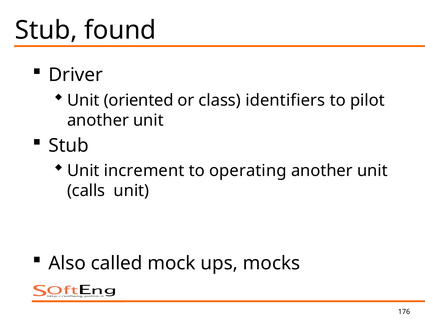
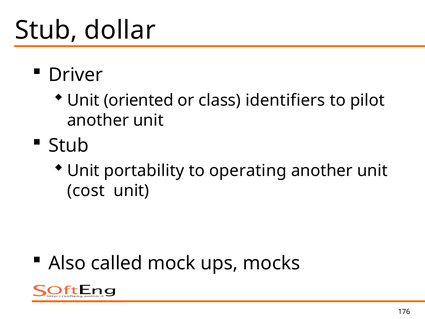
found: found -> dollar
increment: increment -> portability
calls: calls -> cost
